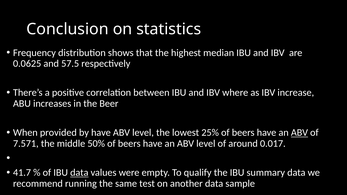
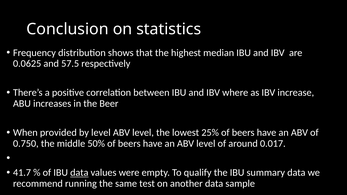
by have: have -> level
ABV at (299, 133) underline: present -> none
7.571: 7.571 -> 0.750
